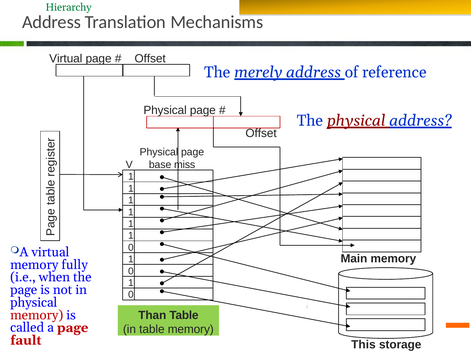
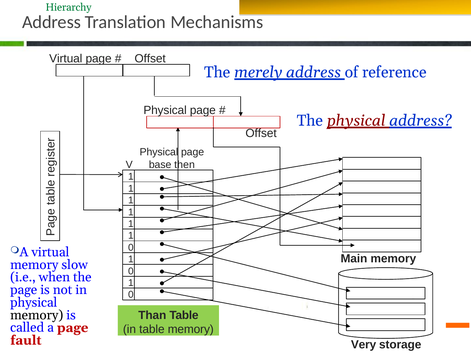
miss: miss -> then
fully: fully -> slow
memory at (37, 314) colour: red -> black
This: This -> Very
